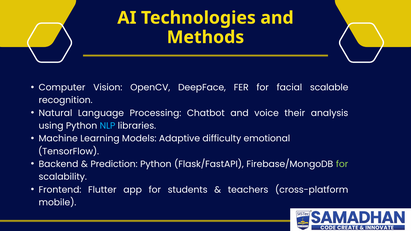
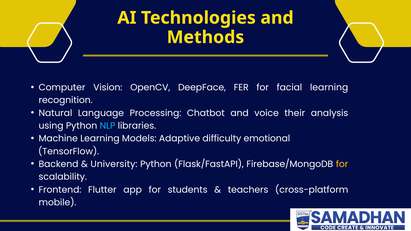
facial scalable: scalable -> learning
Prediction: Prediction -> University
for at (342, 164) colour: light green -> yellow
